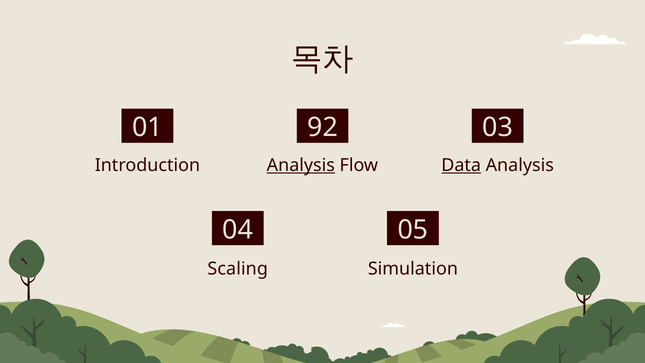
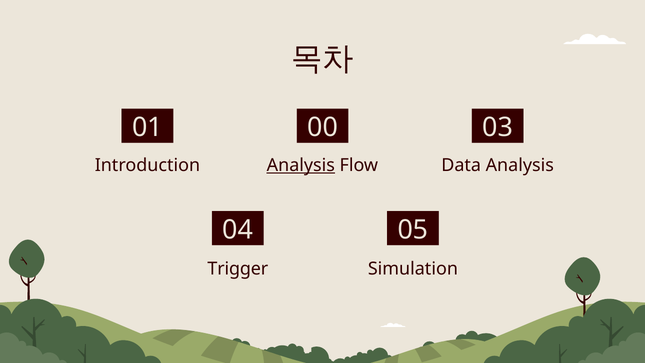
92: 92 -> 00
Data underline: present -> none
Scaling: Scaling -> Trigger
